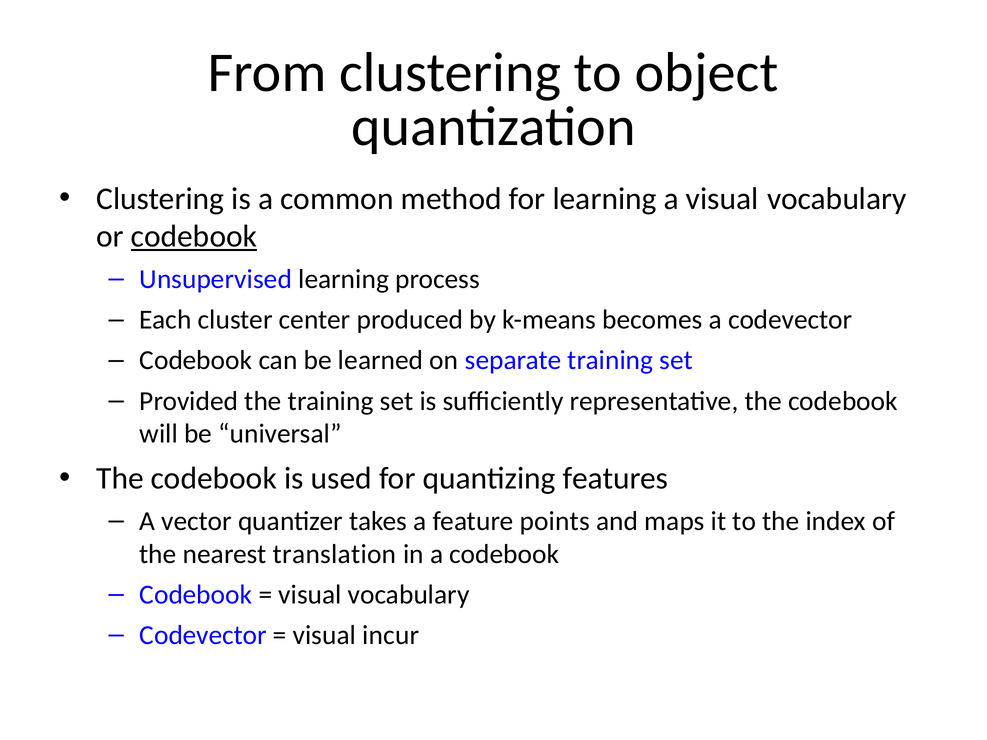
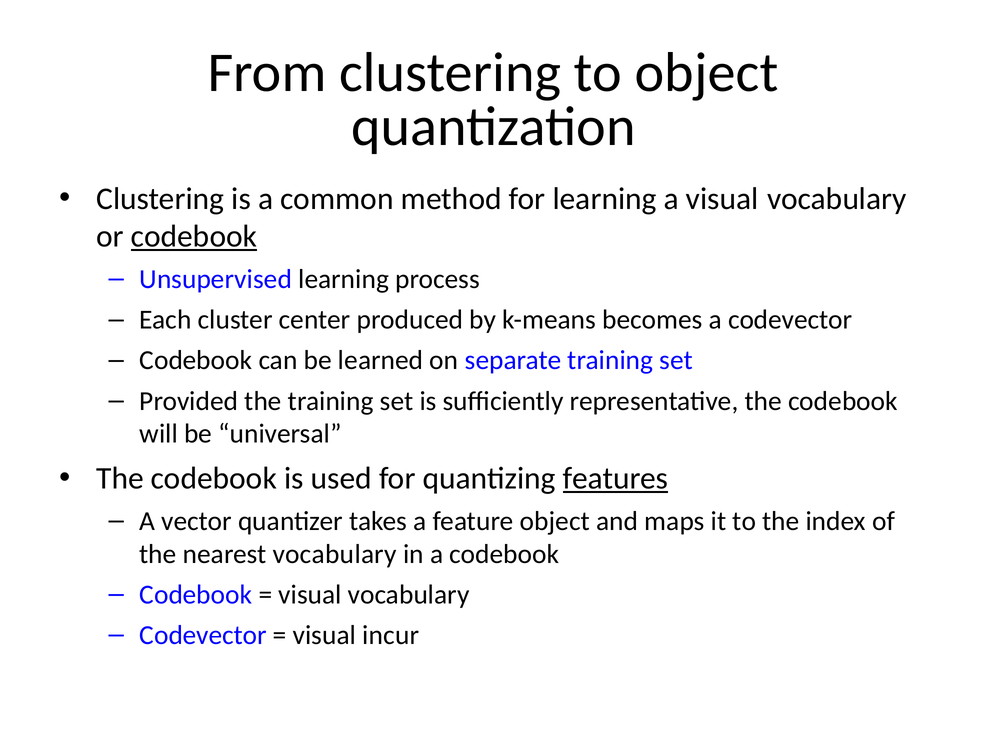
features underline: none -> present
feature points: points -> object
nearest translation: translation -> vocabulary
